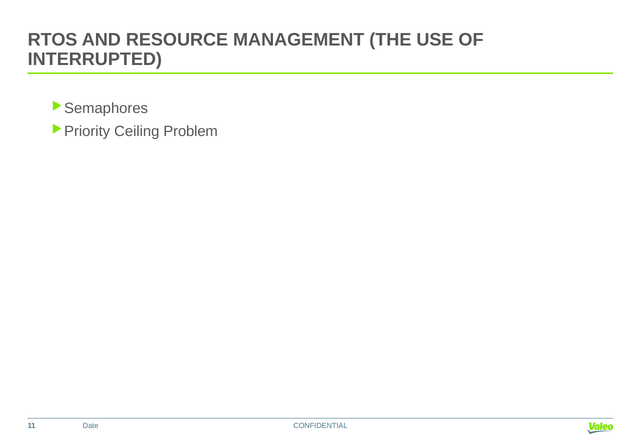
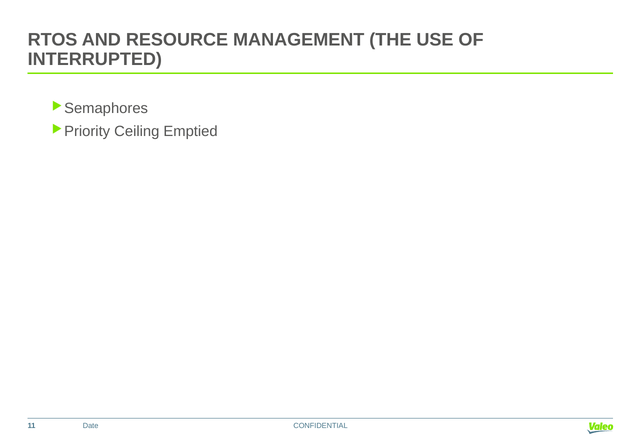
Problem: Problem -> Emptied
